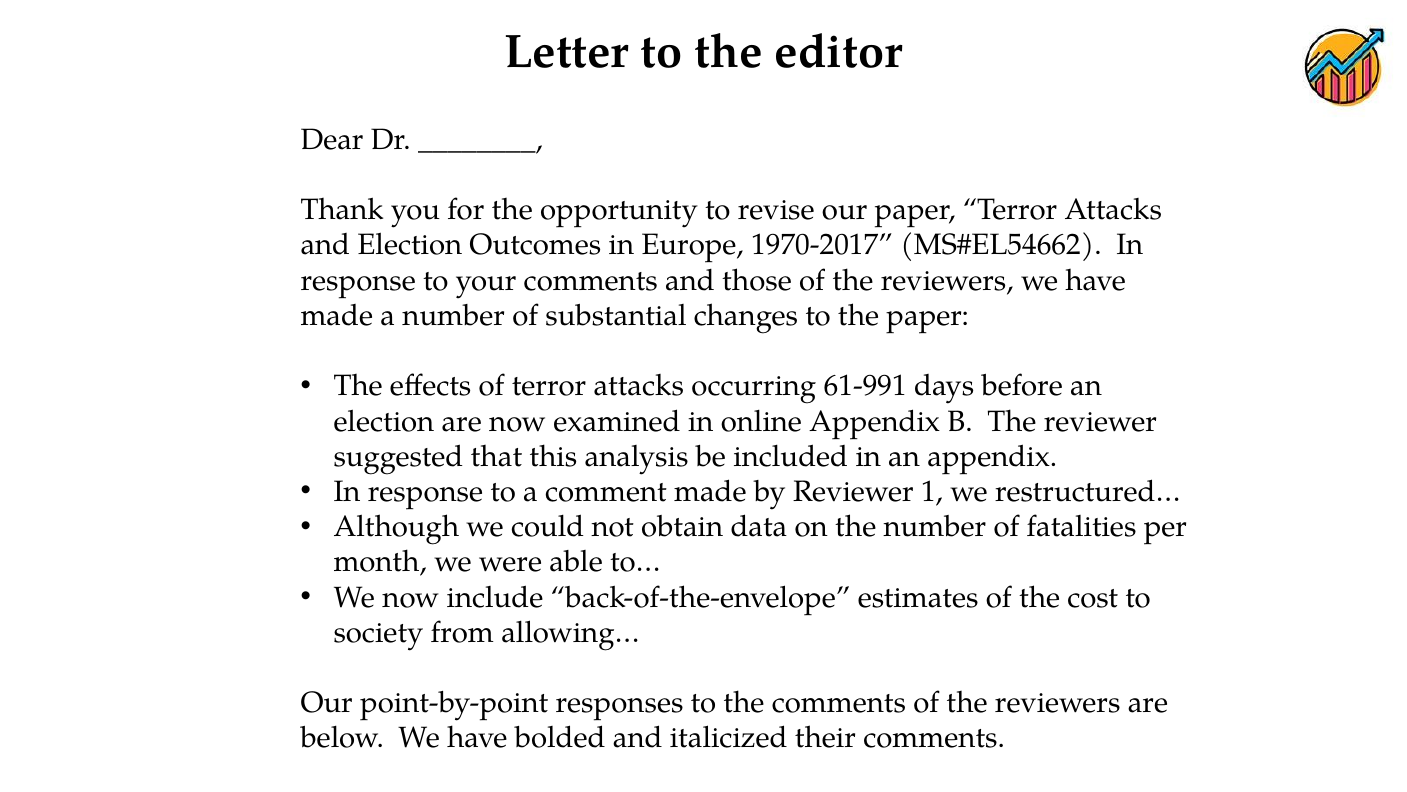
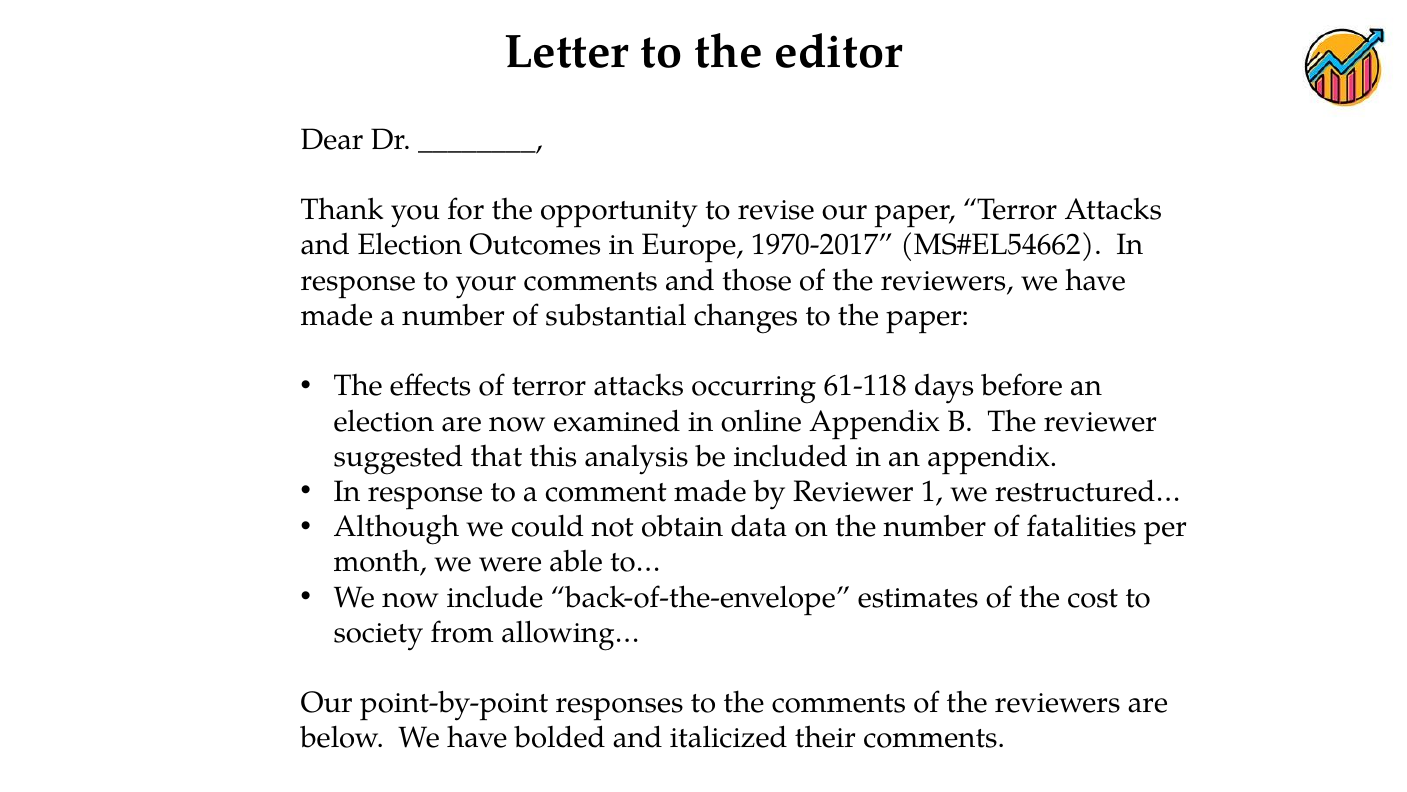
61-991: 61-991 -> 61-118
